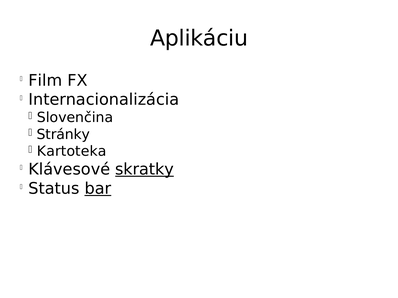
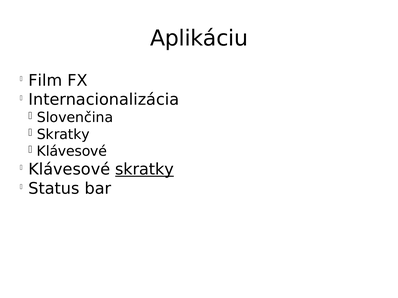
Stránky at (63, 135): Stránky -> Skratky
Kartoteka at (72, 151): Kartoteka -> Klávesové
bar underline: present -> none
